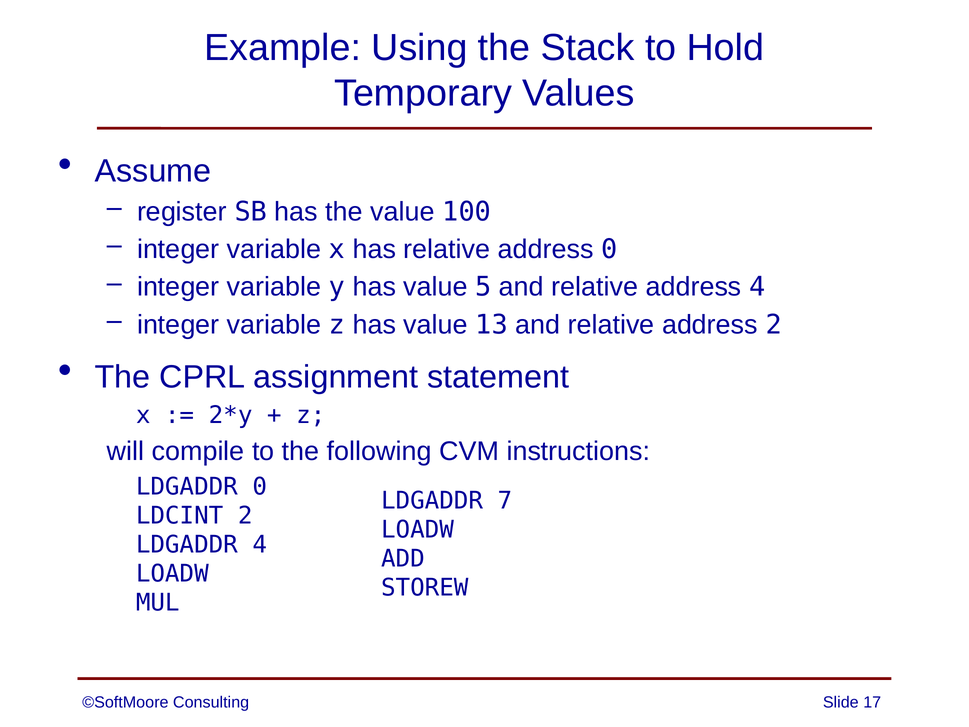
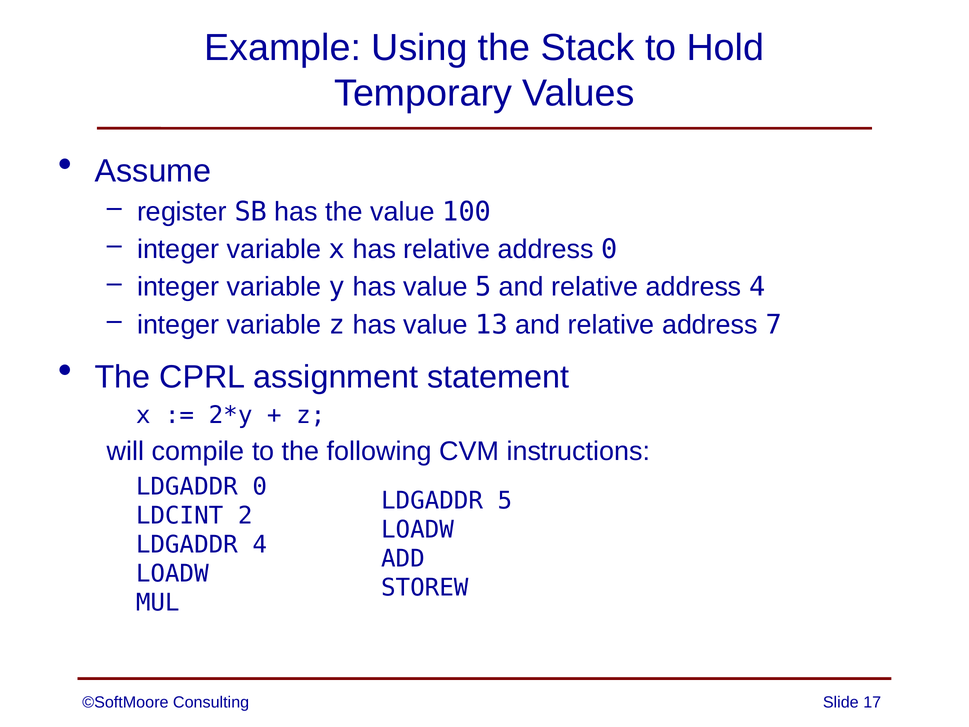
address 2: 2 -> 7
LDGADDR 7: 7 -> 5
